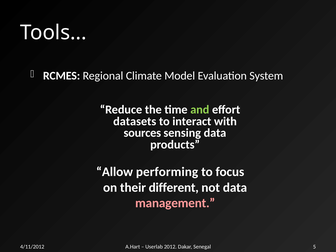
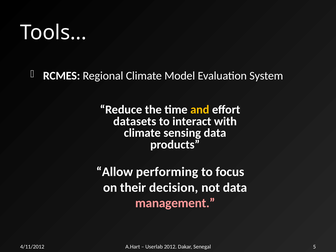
and colour: light green -> yellow
sources at (142, 133): sources -> climate
different: different -> decision
